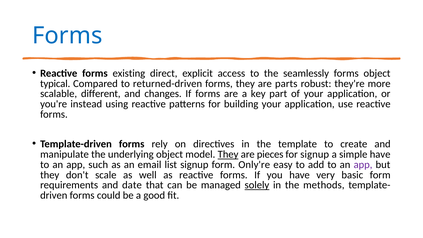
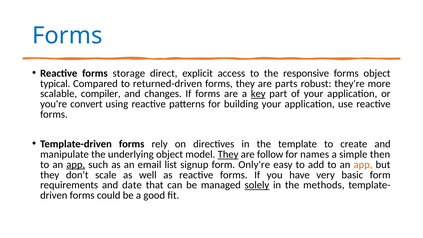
existing: existing -> storage
seamlessly: seamlessly -> responsive
different: different -> compiler
key underline: none -> present
instead: instead -> convert
pieces: pieces -> follow
for signup: signup -> names
simple have: have -> then
app at (76, 165) underline: none -> present
app at (363, 165) colour: purple -> orange
